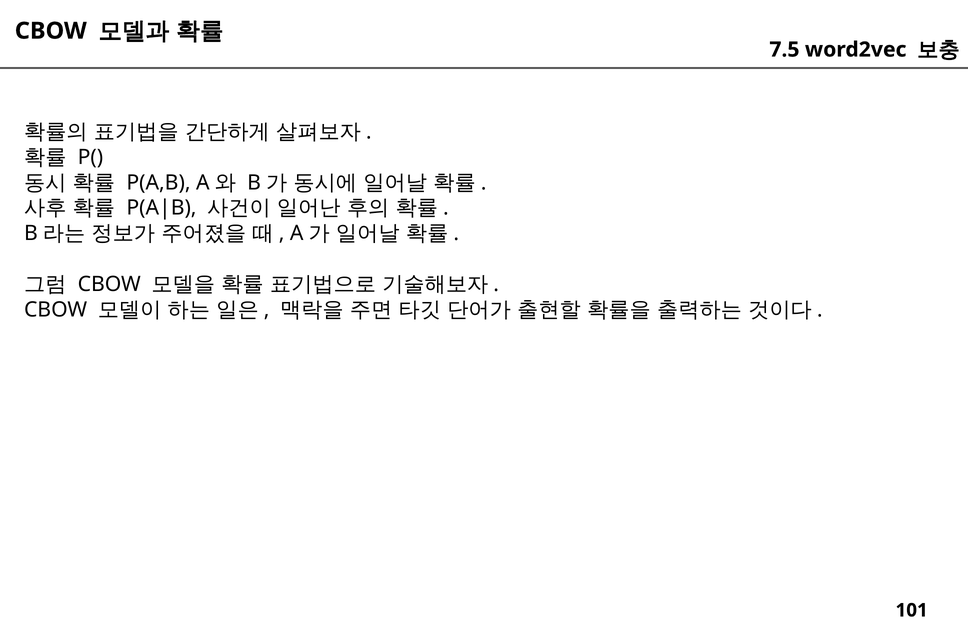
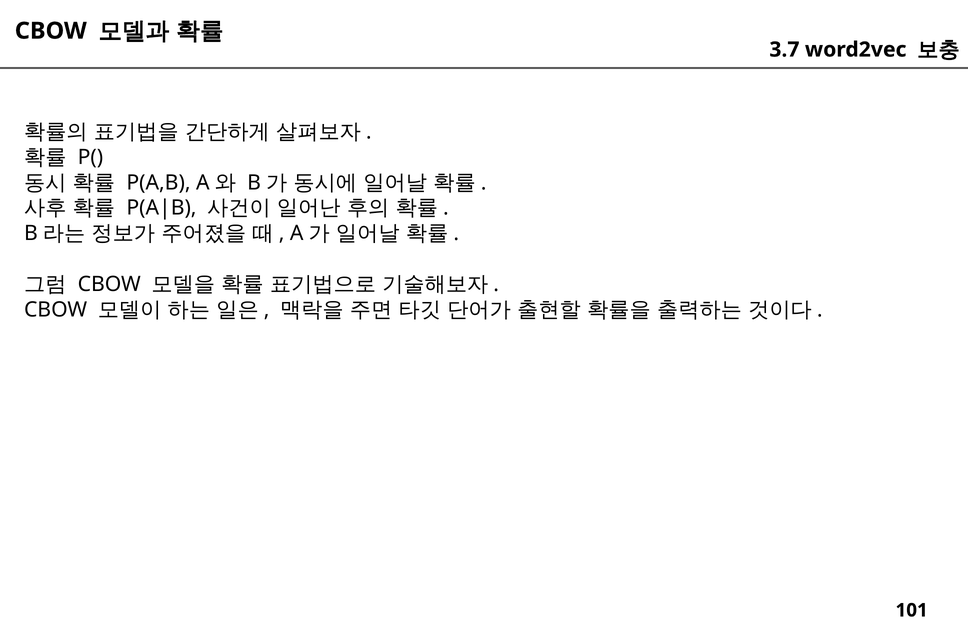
7.5: 7.5 -> 3.7
